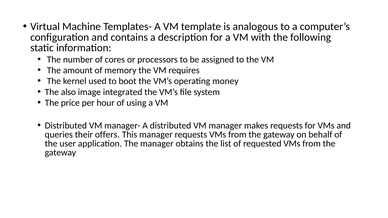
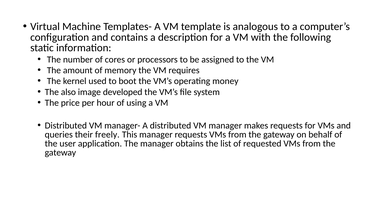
integrated: integrated -> developed
offers: offers -> freely
